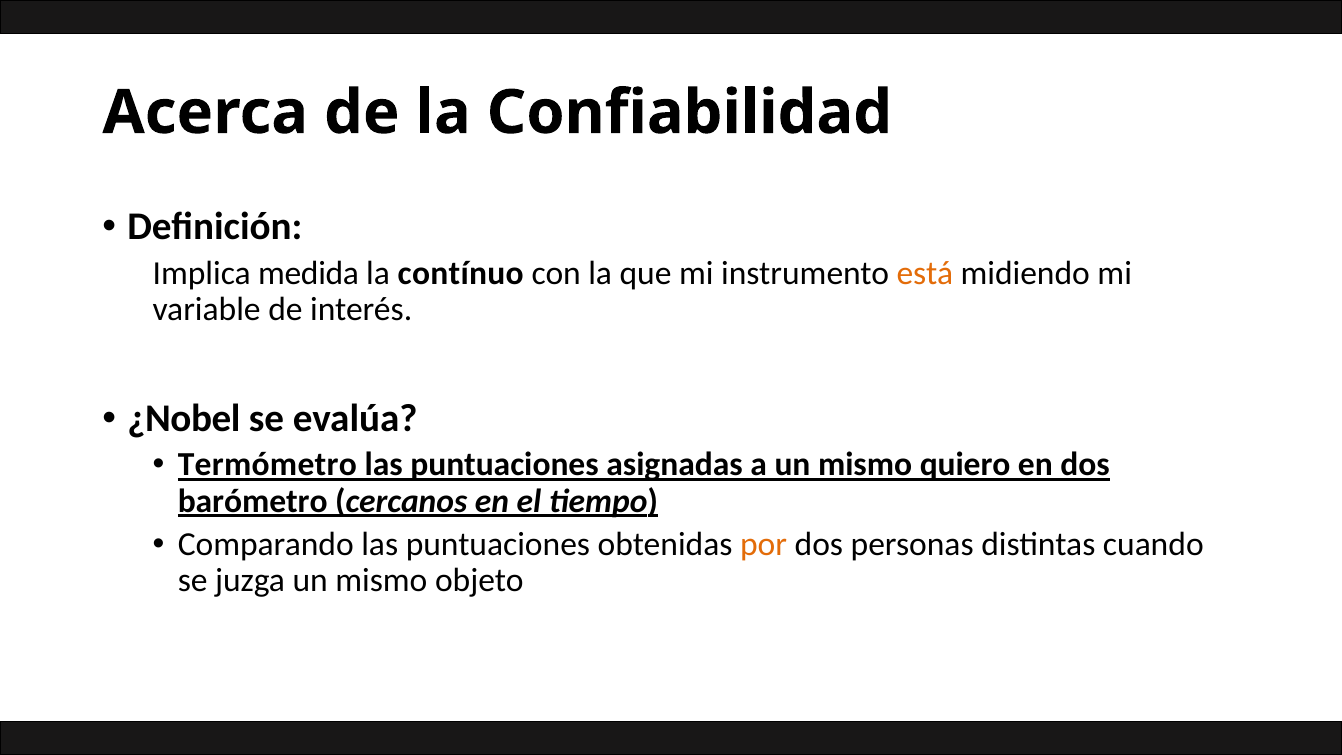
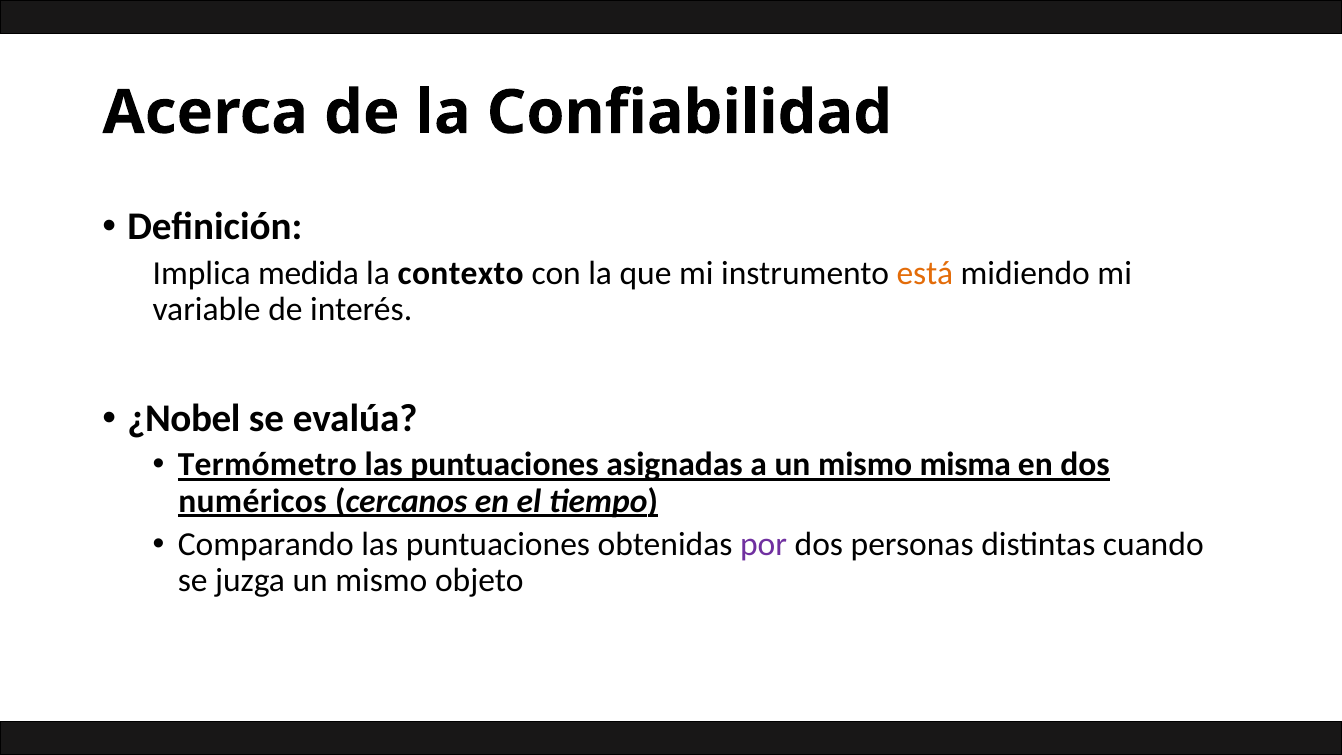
contínuo: contínuo -> contexto
quiero: quiero -> misma
barómetro: barómetro -> numéricos
por colour: orange -> purple
